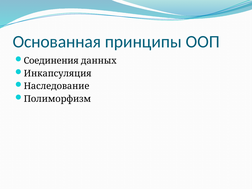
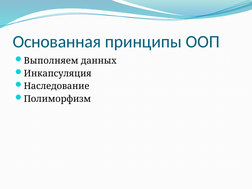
Соединения: Соединения -> Выполняем
